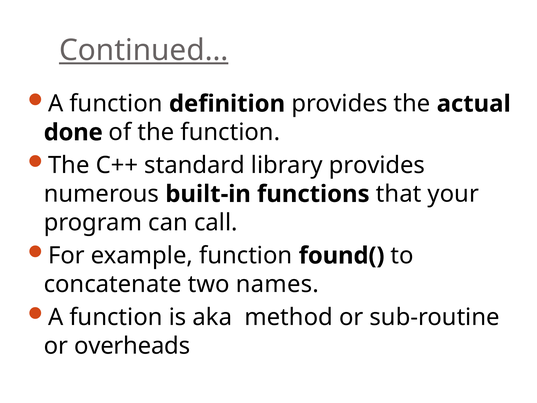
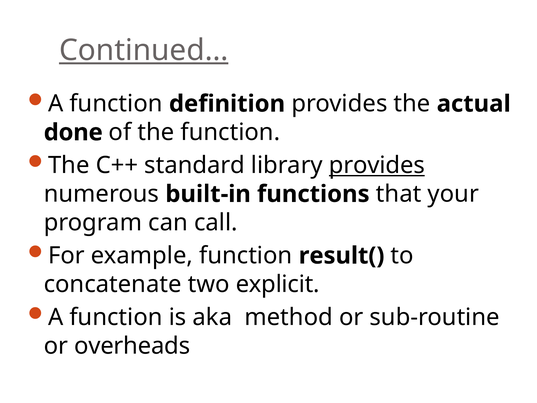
provides at (377, 165) underline: none -> present
found(: found( -> result(
names: names -> explicit
